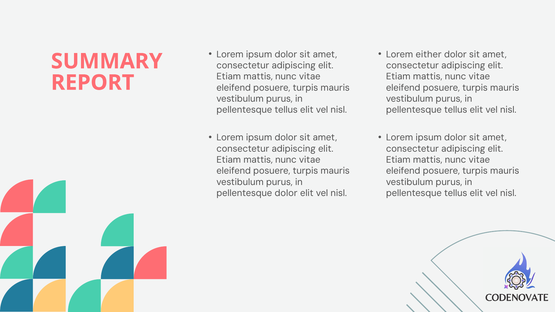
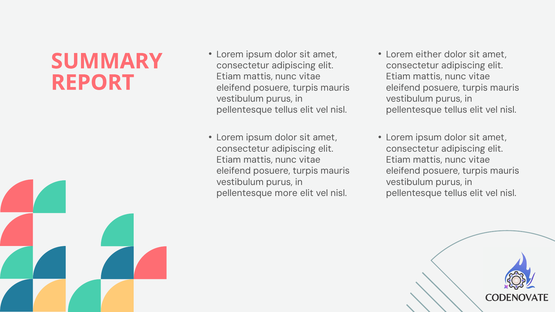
pellentesque dolor: dolor -> more
